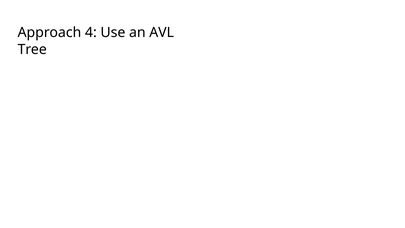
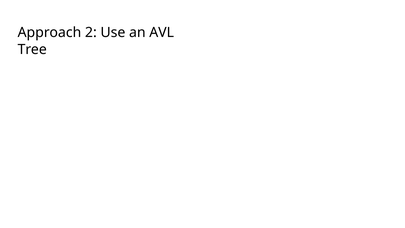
4: 4 -> 2
